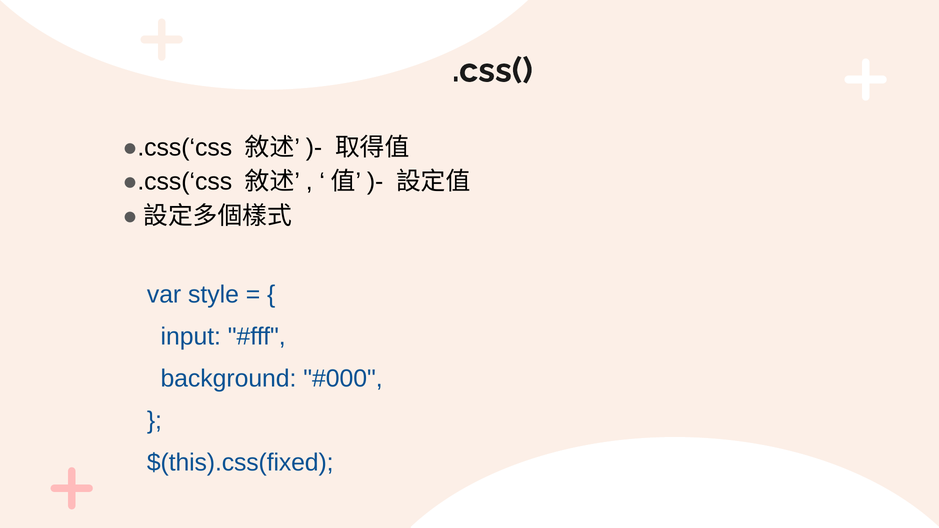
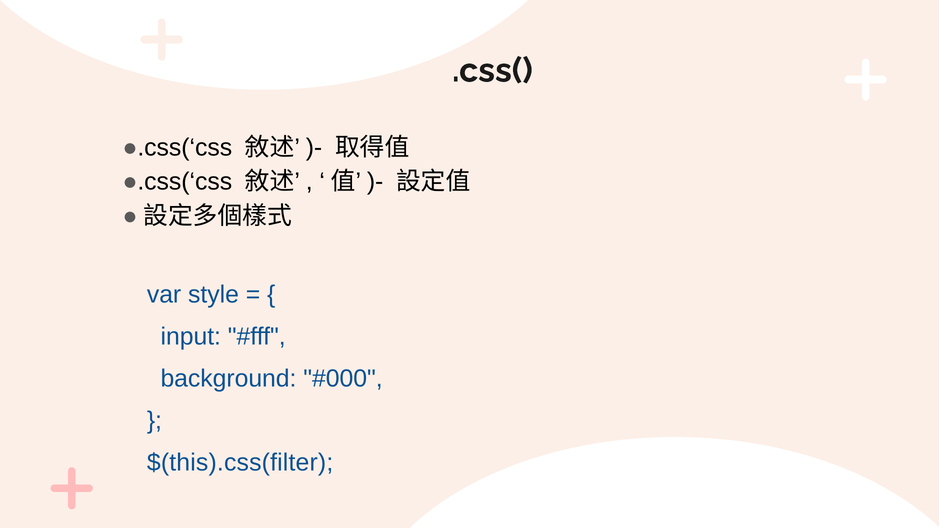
$(this).css(fixed: $(this).css(fixed -> $(this).css(filter
